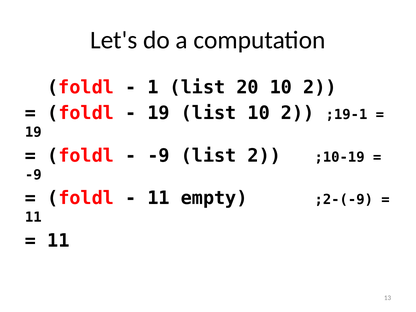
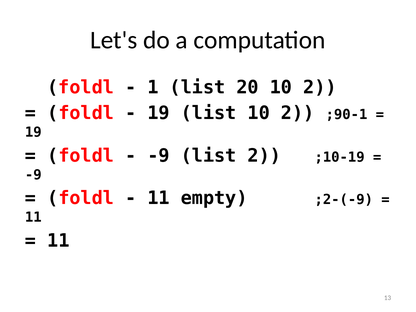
;19-1: ;19-1 -> ;90-1
